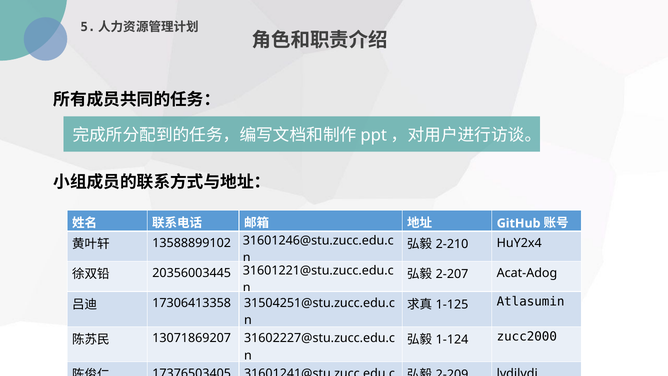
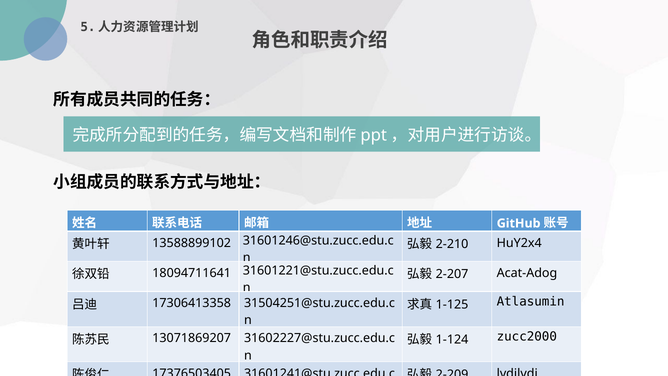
20356003445: 20356003445 -> 18094711641
